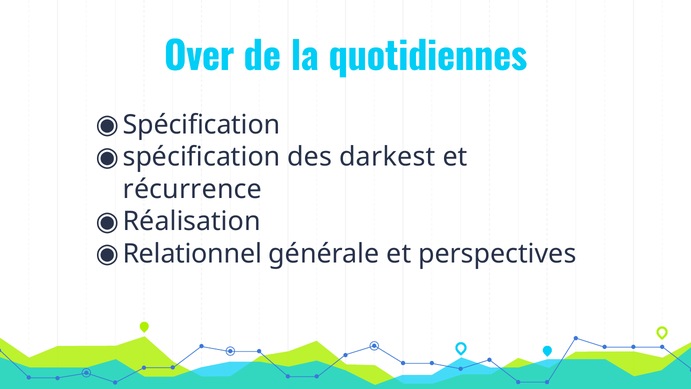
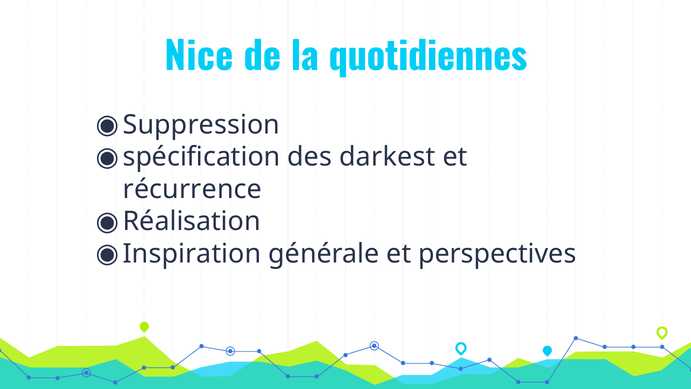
Over: Over -> Nice
Spécification at (202, 125): Spécification -> Suppression
Relationnel: Relationnel -> Inspiration
